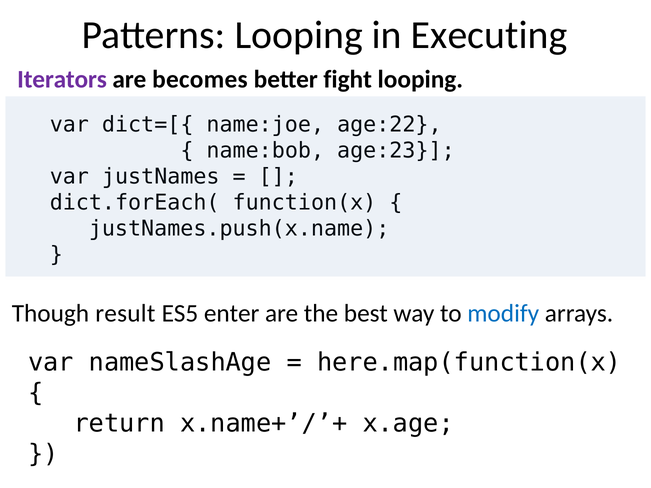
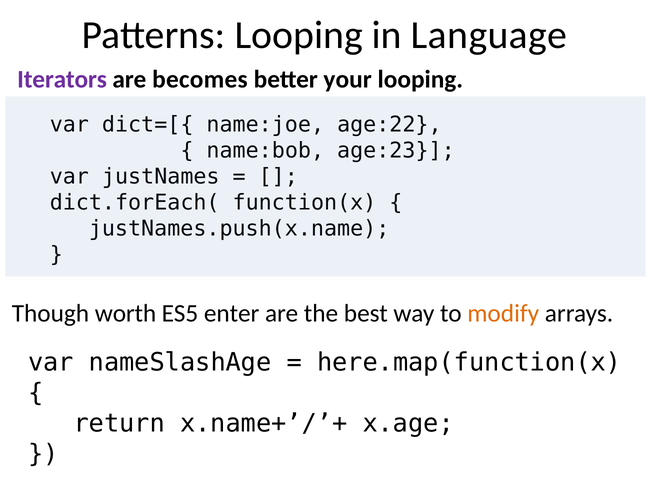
Executing: Executing -> Language
fight: fight -> your
result: result -> worth
modify colour: blue -> orange
